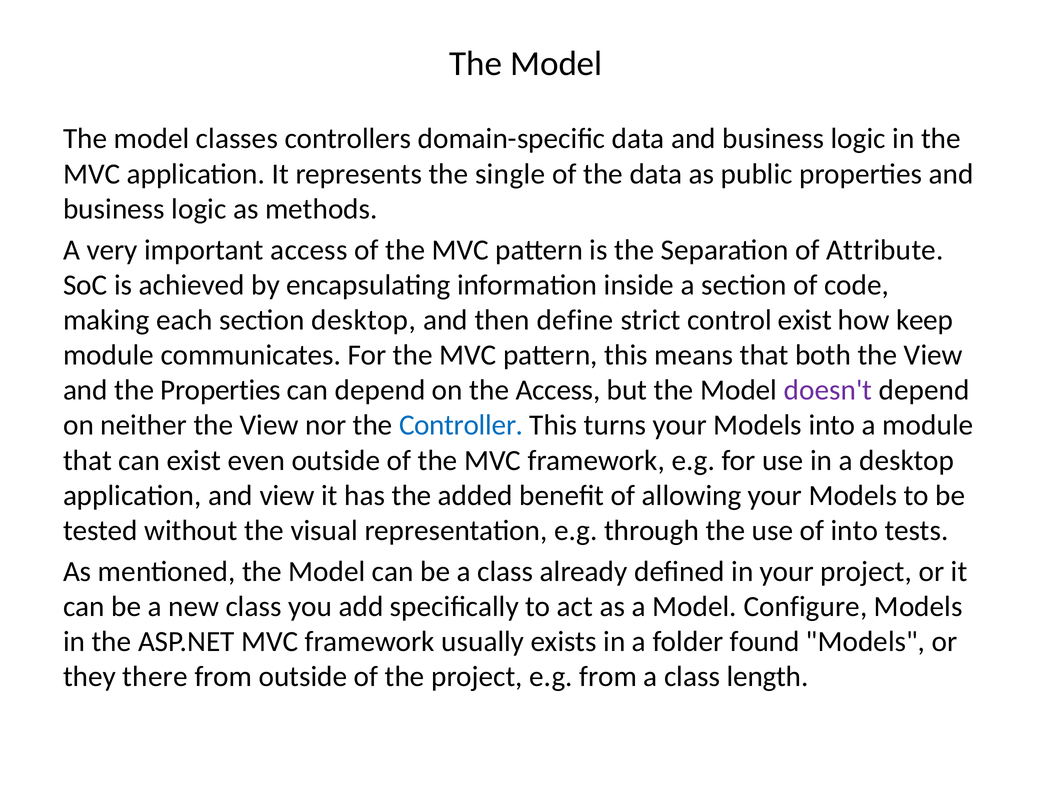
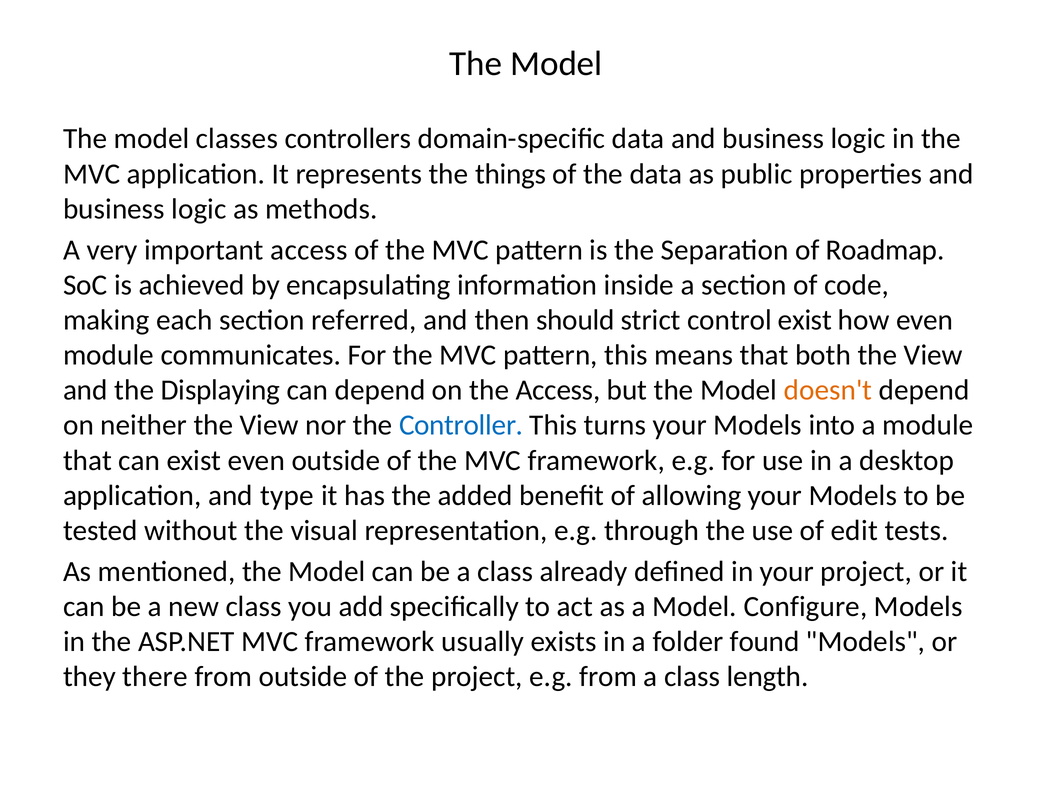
single: single -> things
Attribute: Attribute -> Roadmap
section desktop: desktop -> referred
define: define -> should
how keep: keep -> even
the Properties: Properties -> Displaying
doesn't colour: purple -> orange
and view: view -> type
of into: into -> edit
